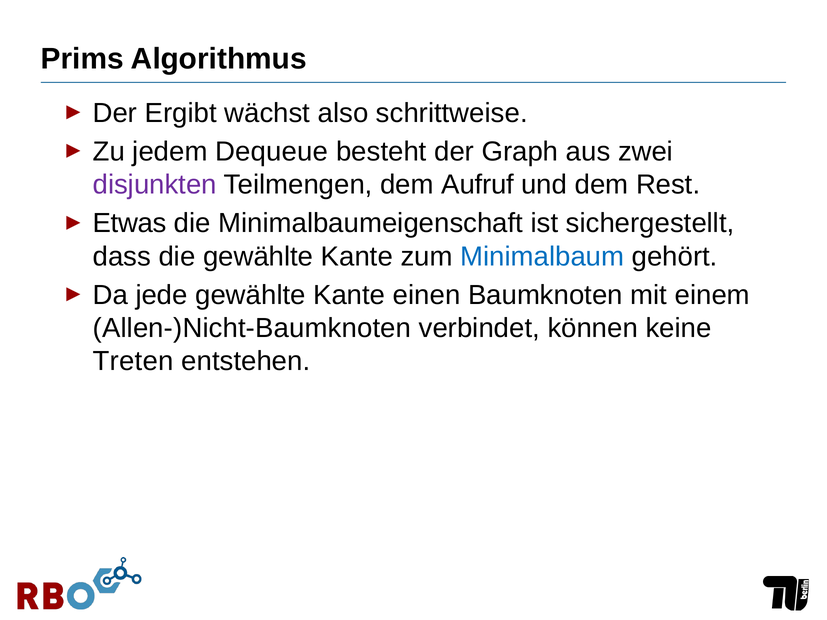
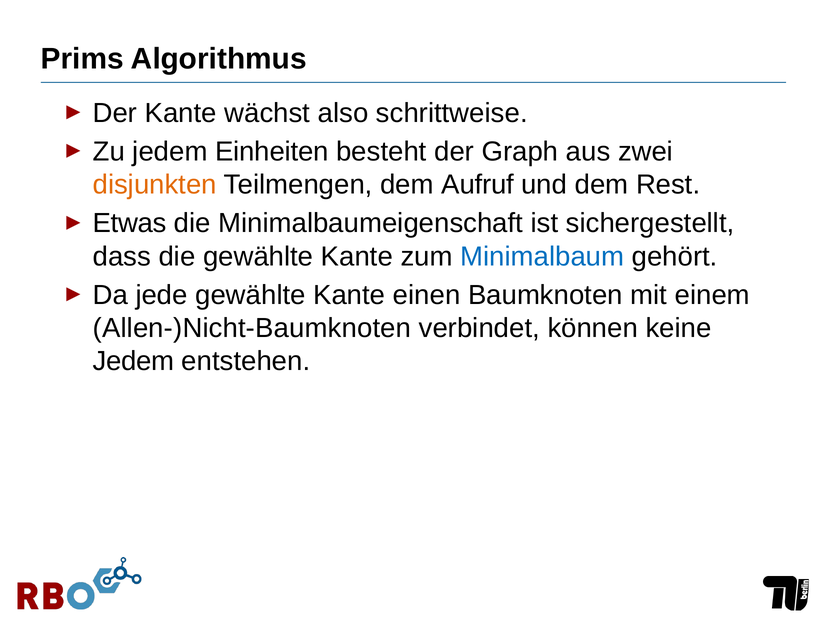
Der Ergibt: Ergibt -> Kante
Dequeue: Dequeue -> Einheiten
disjunkten colour: purple -> orange
Treten at (133, 361): Treten -> Jedem
